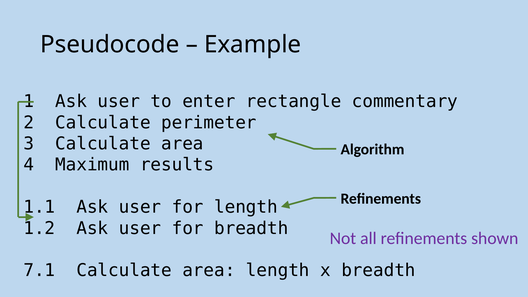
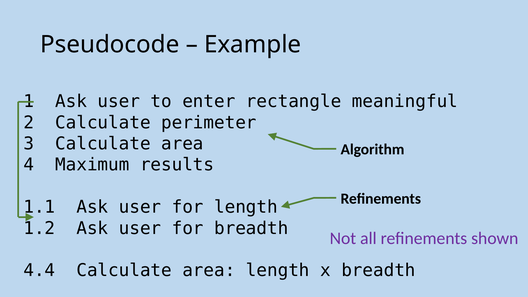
commentary: commentary -> meaningful
7.1: 7.1 -> 4.4
